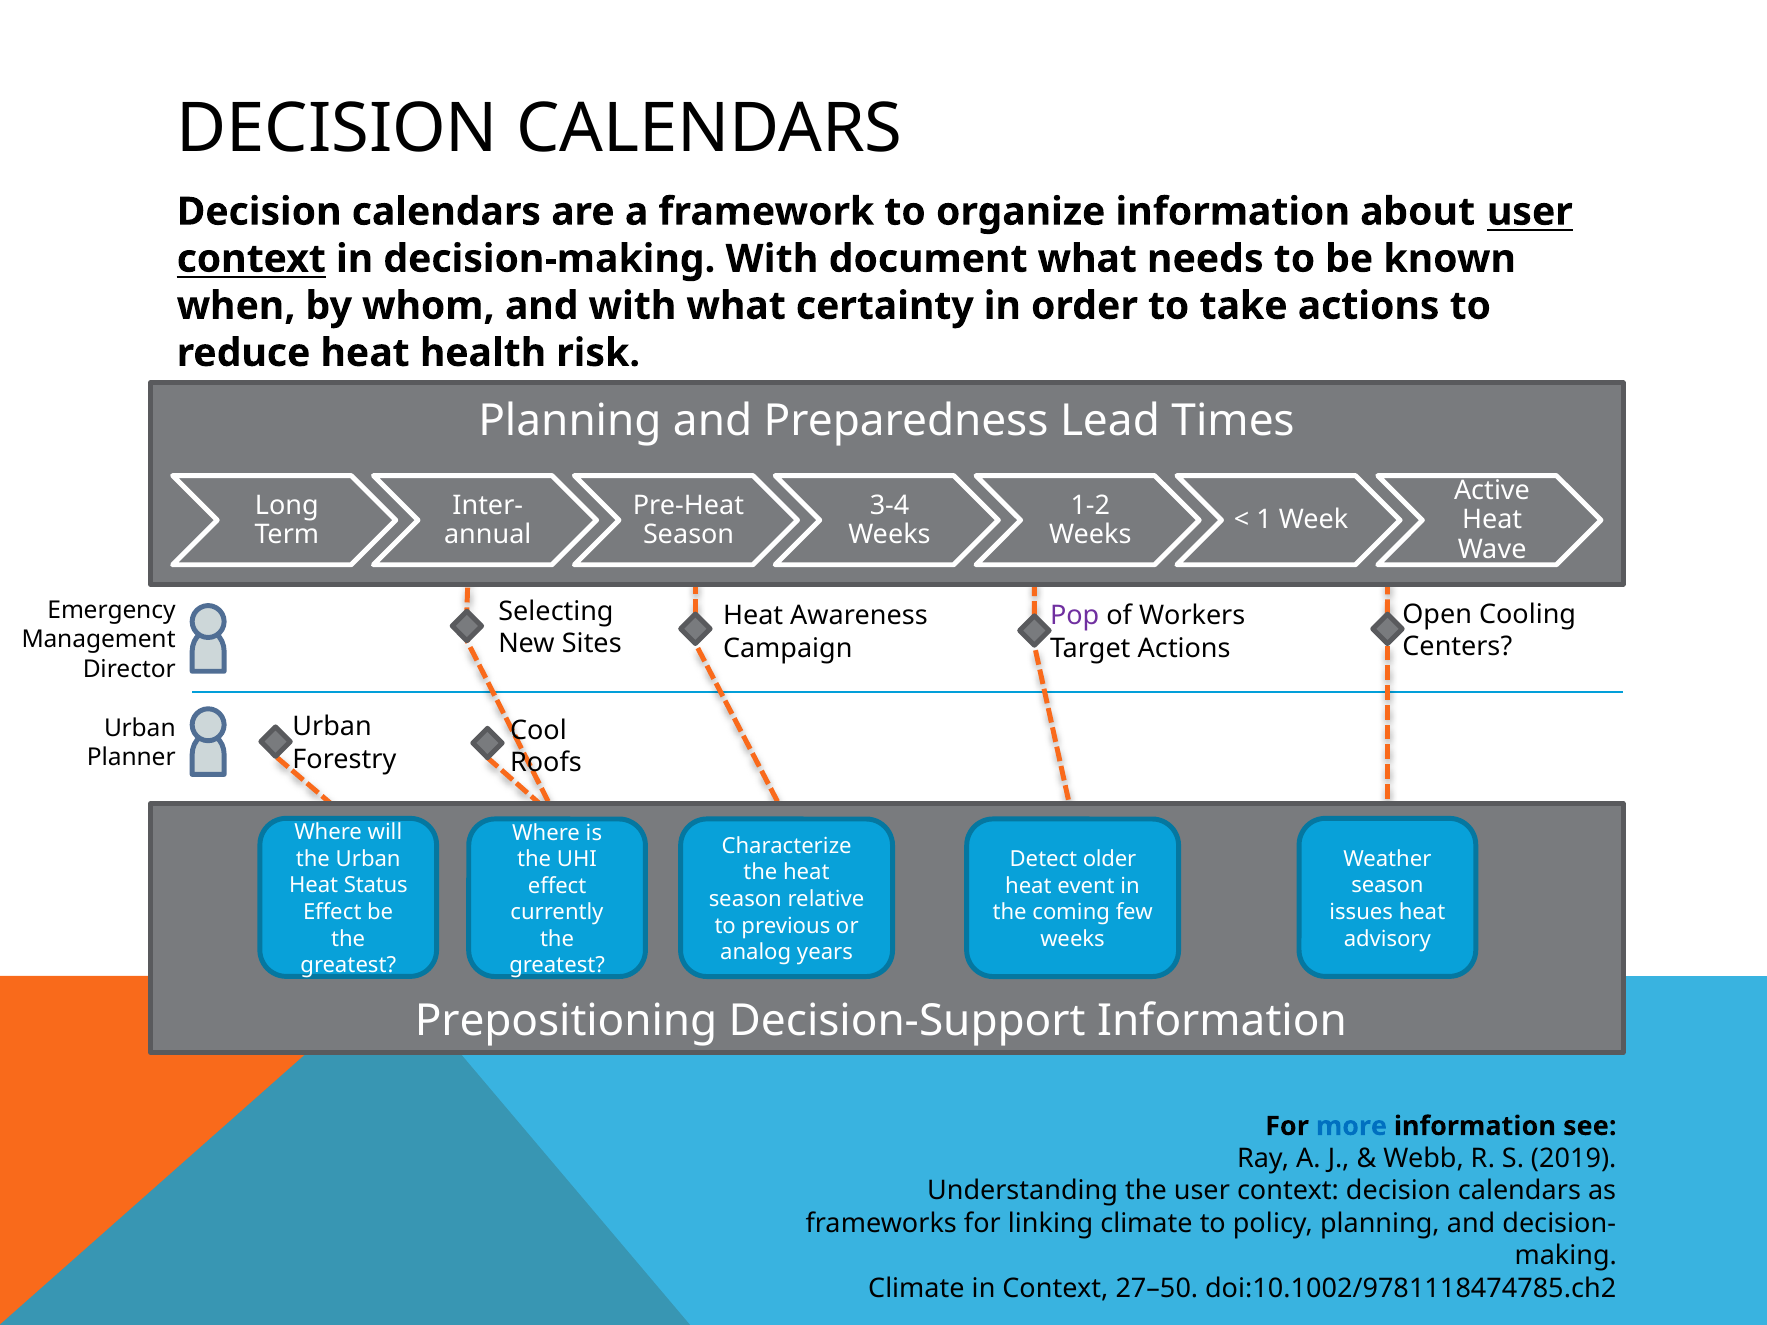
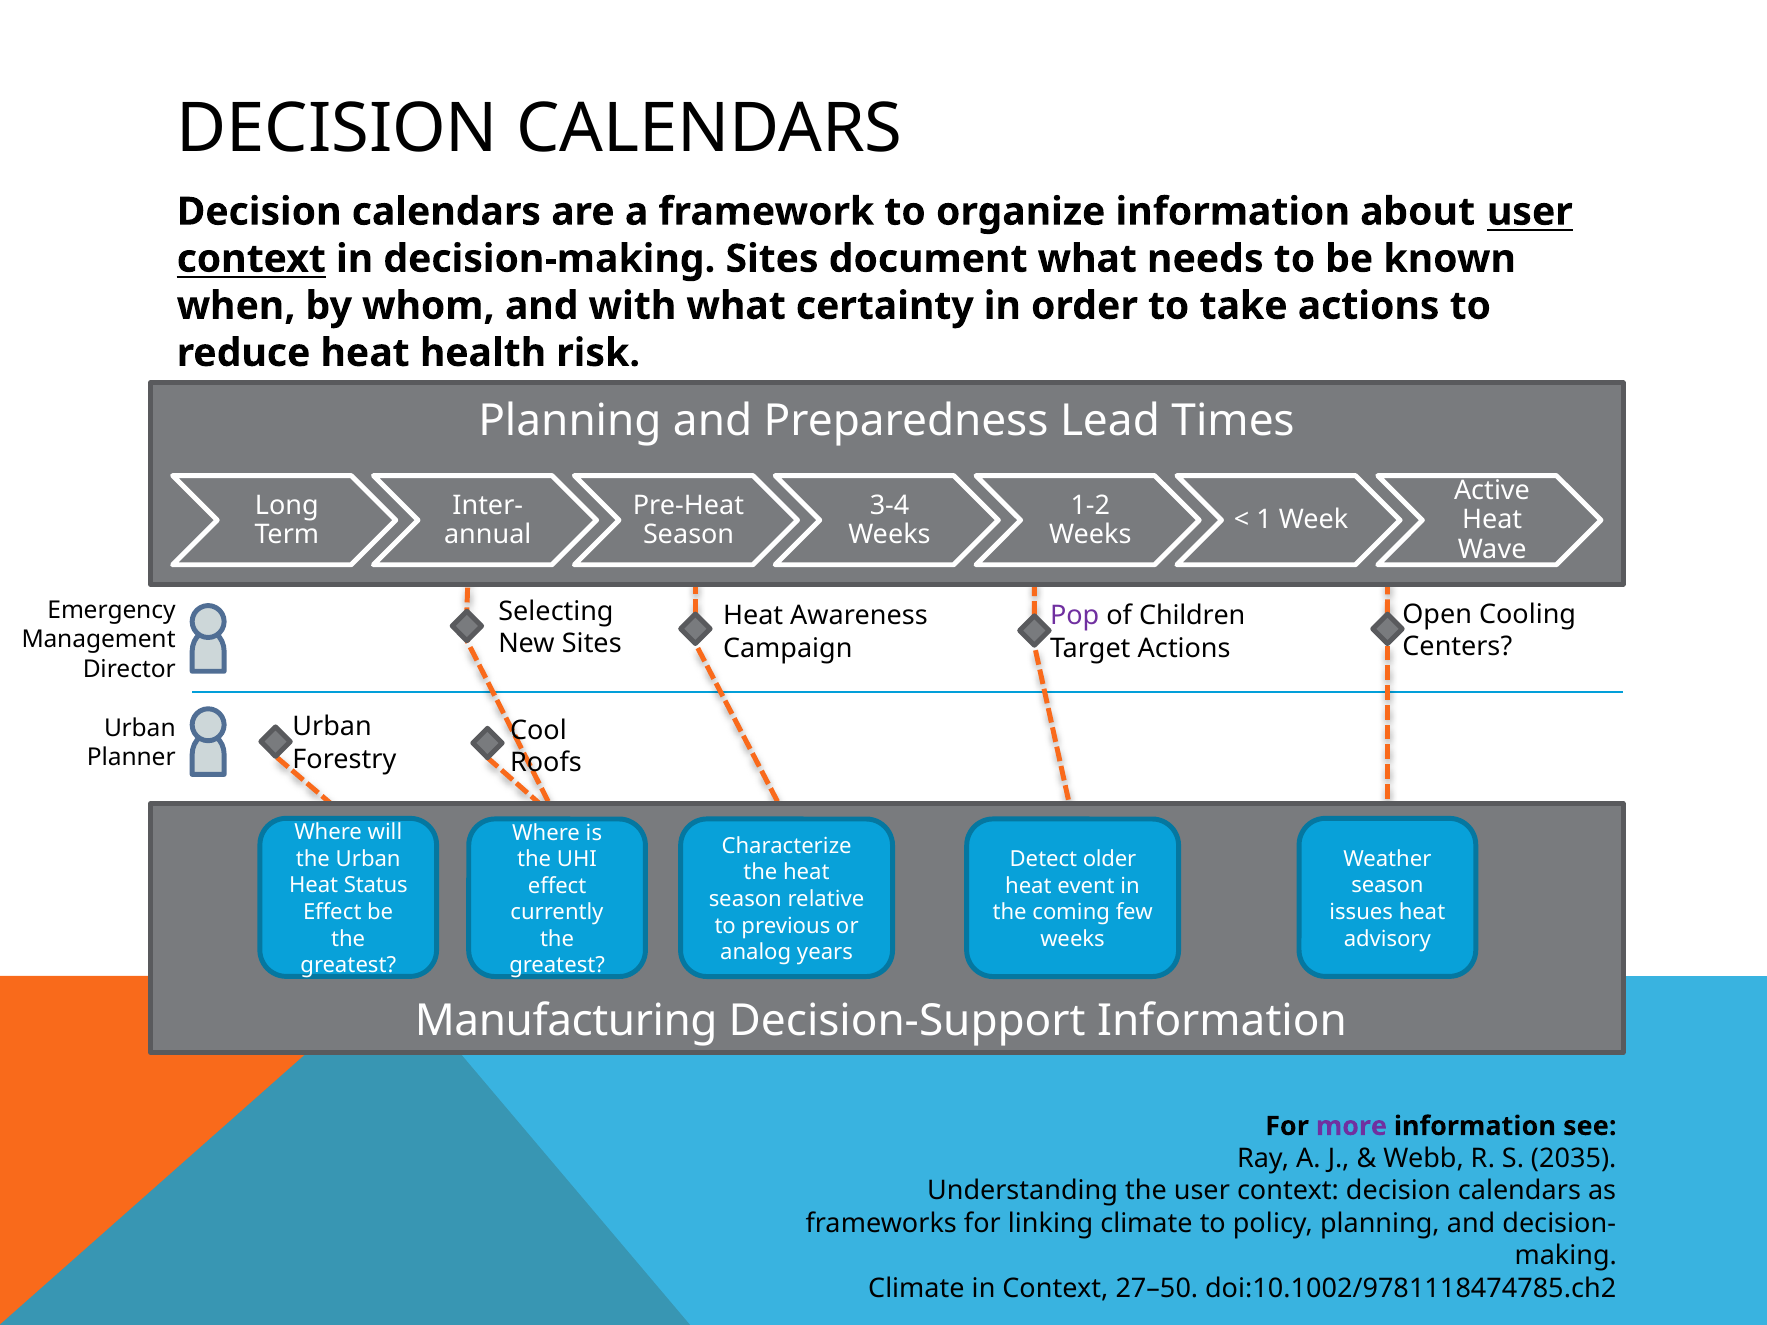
decision-making With: With -> Sites
Workers: Workers -> Children
Prepositioning: Prepositioning -> Manufacturing
more colour: blue -> purple
2019: 2019 -> 2035
